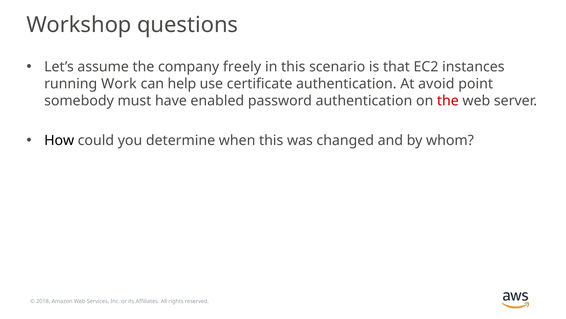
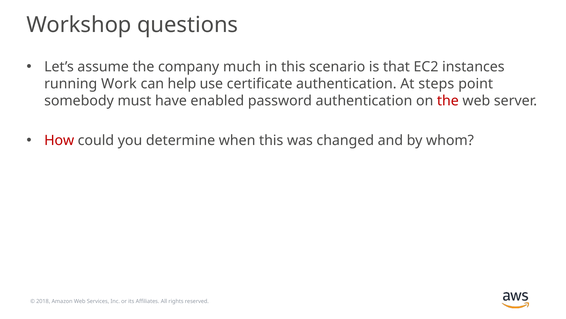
freely: freely -> much
avoid: avoid -> steps
How colour: black -> red
